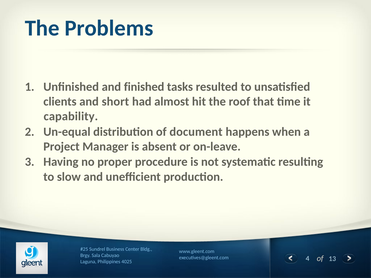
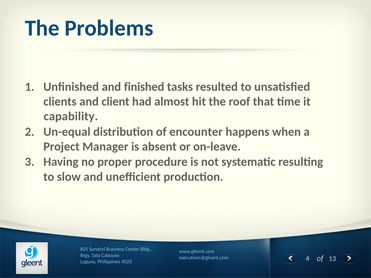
short: short -> client
document: document -> encounter
